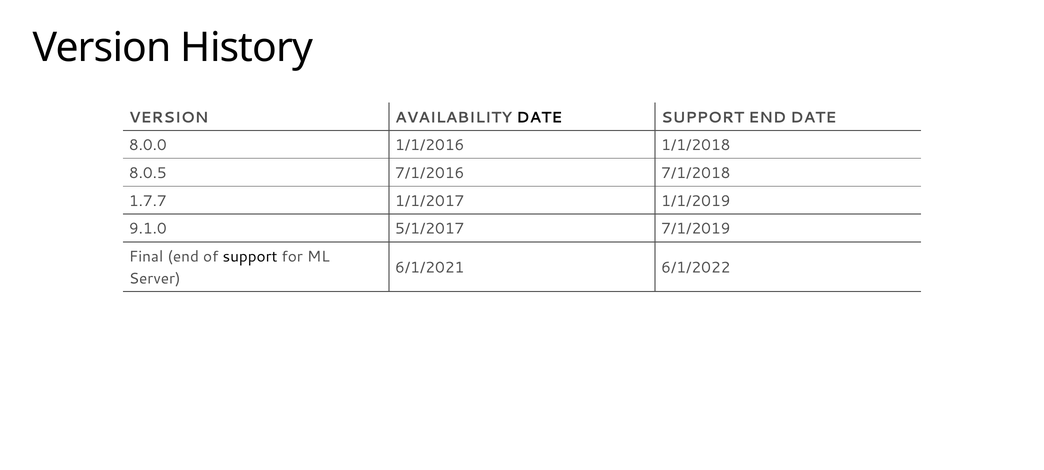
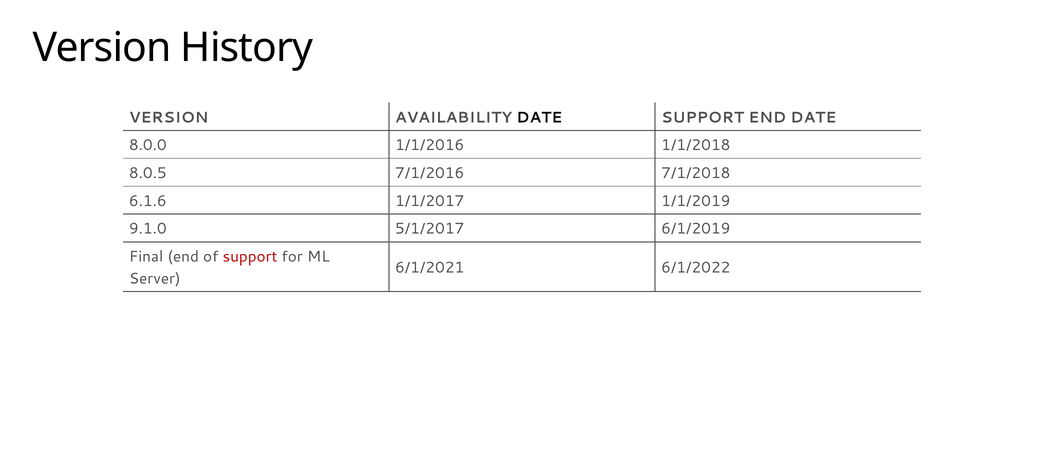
1.7.7: 1.7.7 -> 6.1.6
7/1/2019: 7/1/2019 -> 6/1/2019
support at (250, 257) colour: black -> red
